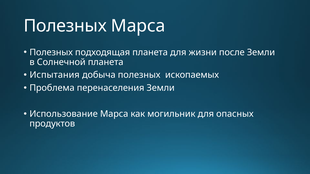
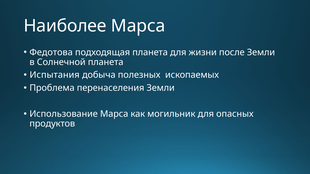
Полезных at (65, 26): Полезных -> Наиболее
Полезных at (51, 52): Полезных -> Федотова
